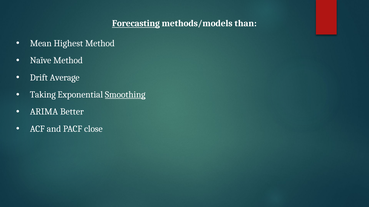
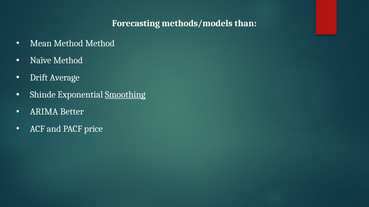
Forecasting underline: present -> none
Mean Highest: Highest -> Method
Taking: Taking -> Shinde
close: close -> price
